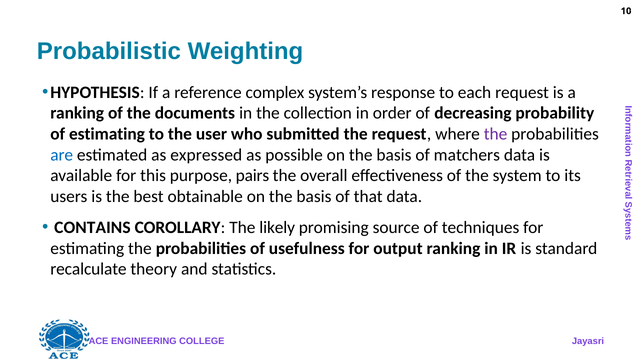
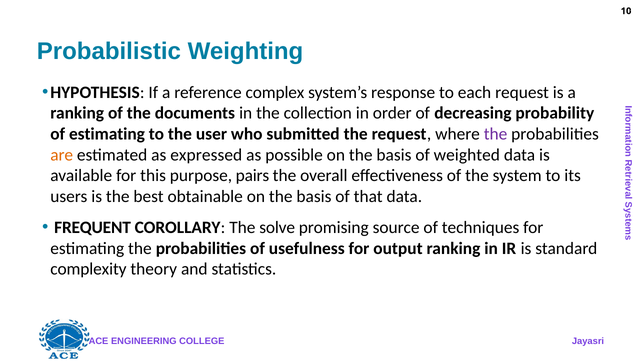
are colour: blue -> orange
matchers: matchers -> weighted
CONTAINS: CONTAINS -> FREQUENT
likely: likely -> solve
recalculate: recalculate -> complexity
